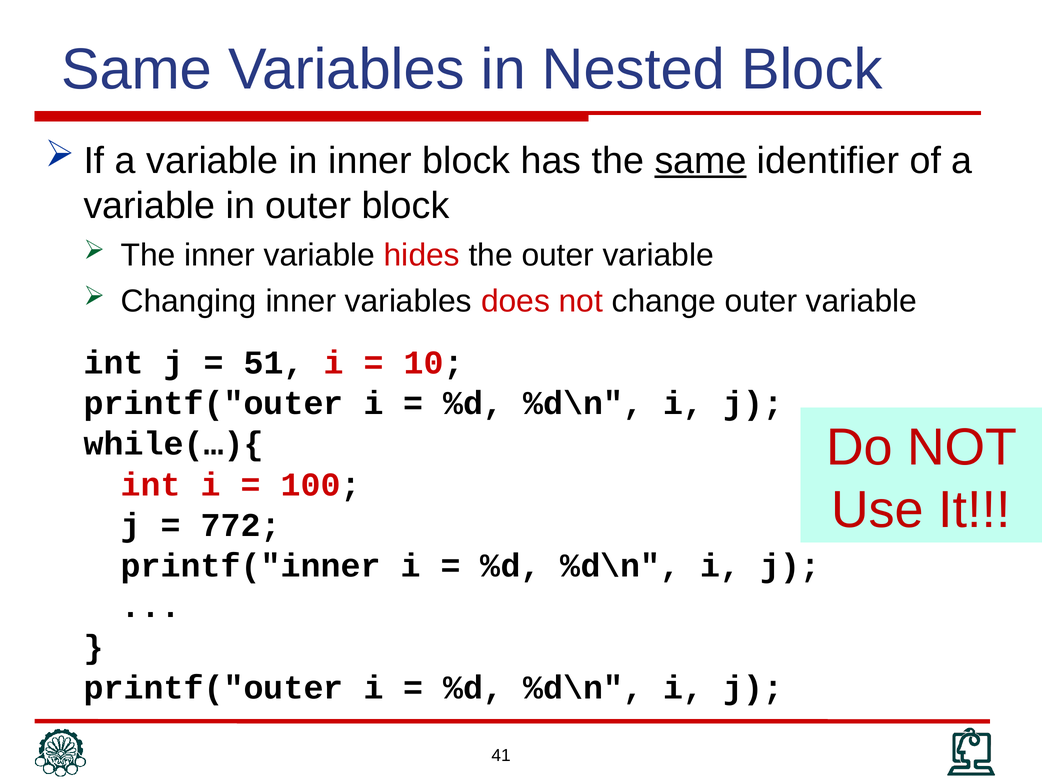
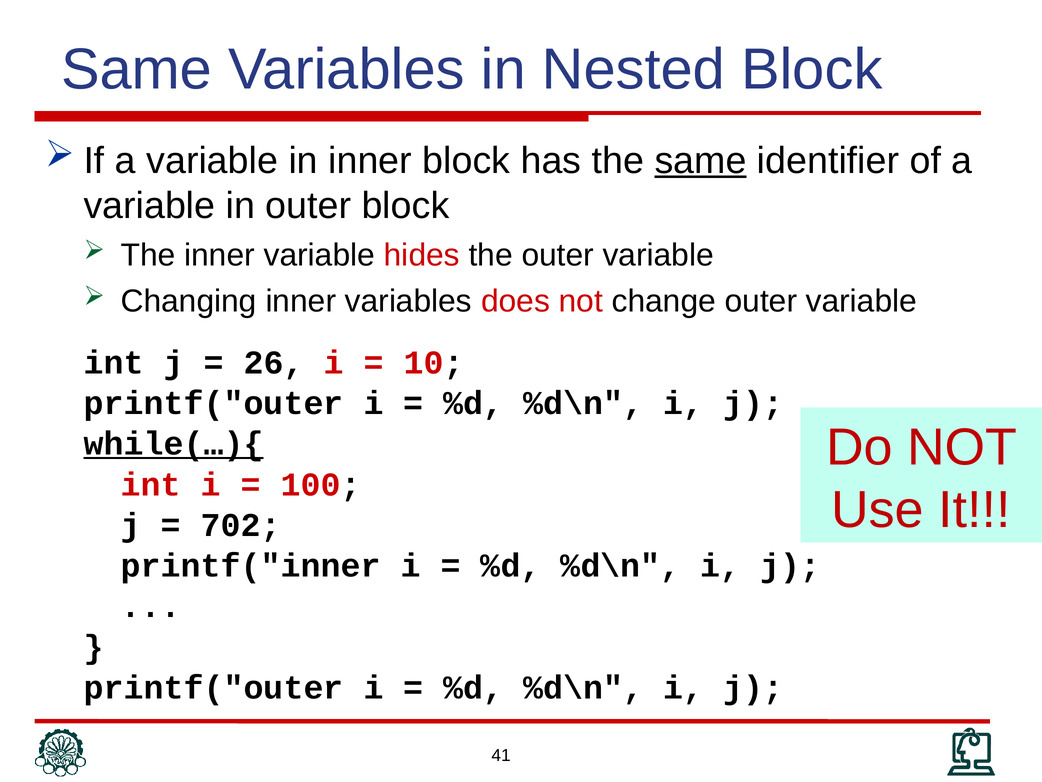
51: 51 -> 26
while(…){ underline: none -> present
772: 772 -> 702
